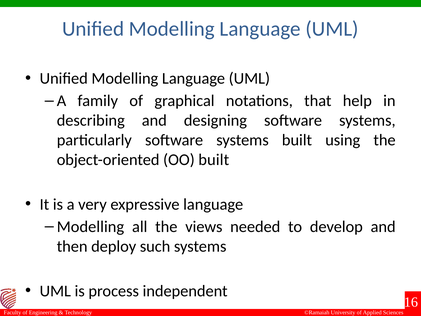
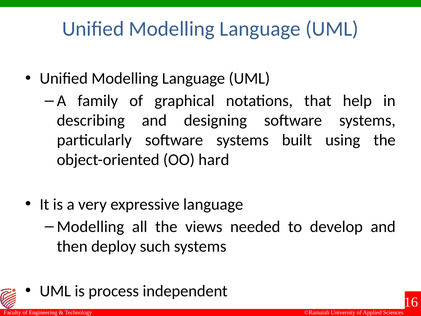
OO built: built -> hard
